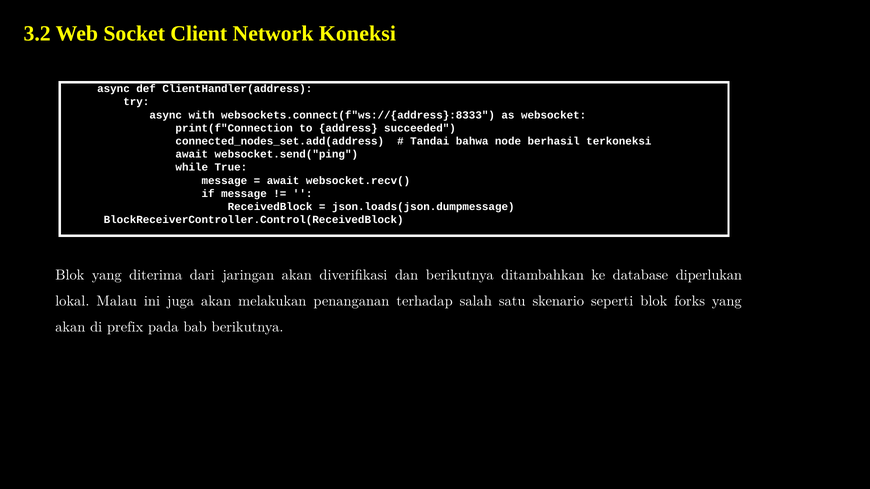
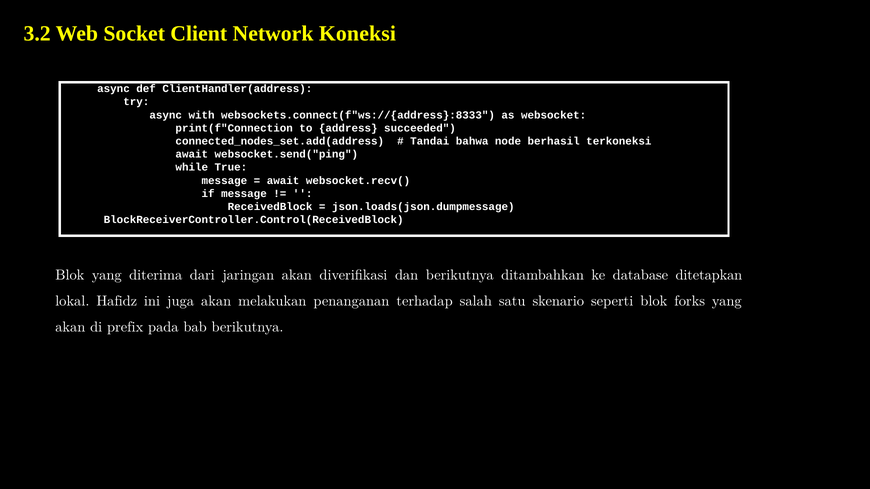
diperlukan: diperlukan -> ditetapkan
Malau: Malau -> Hafidz
